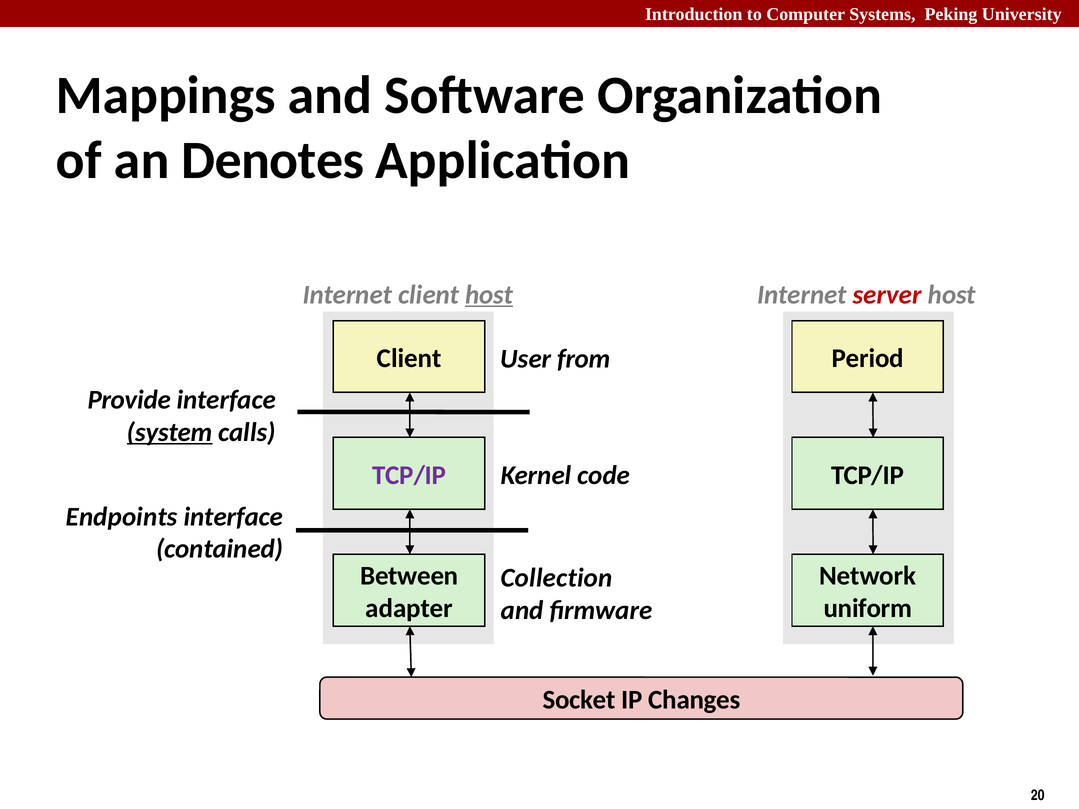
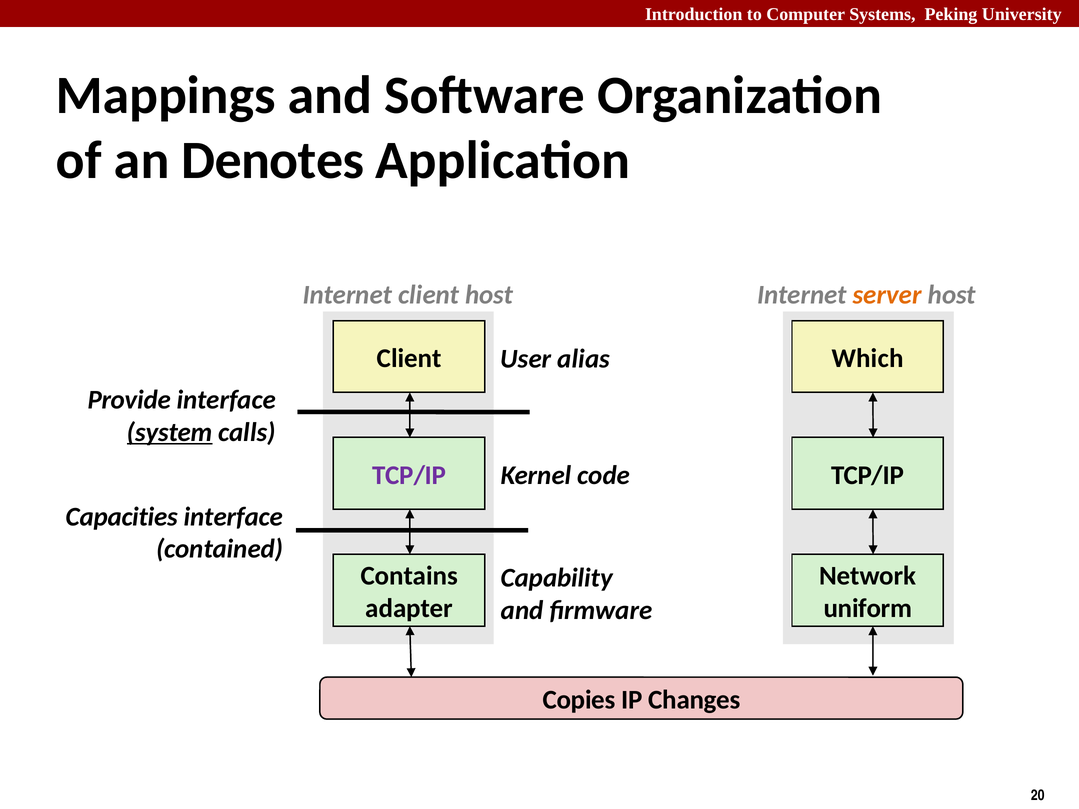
host at (489, 295) underline: present -> none
server colour: red -> orange
Period: Period -> Which
from: from -> alias
Endpoints: Endpoints -> Capacities
Between: Between -> Contains
Collection: Collection -> Capability
Socket: Socket -> Copies
